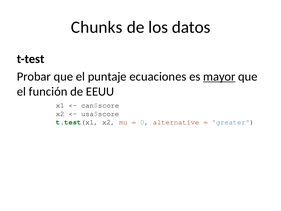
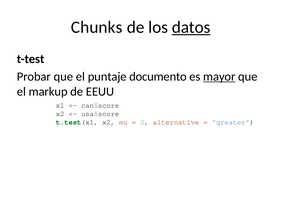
datos underline: none -> present
ecuaciones: ecuaciones -> documento
función: función -> markup
